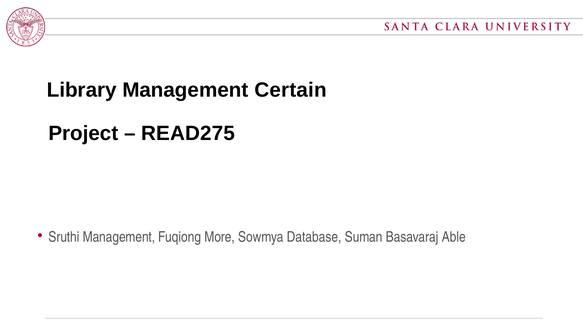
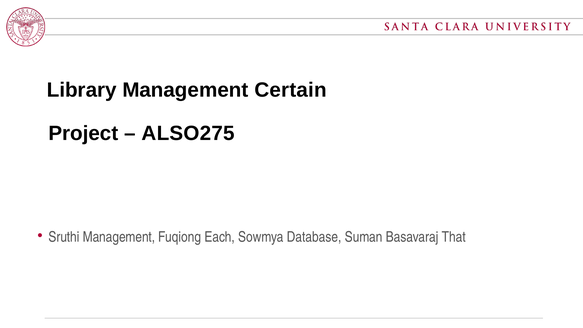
READ275: READ275 -> ALSO275
More: More -> Each
Able: Able -> That
